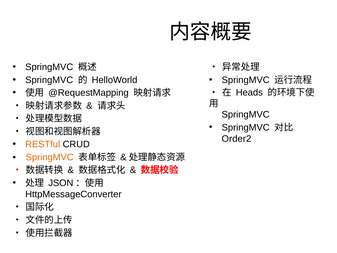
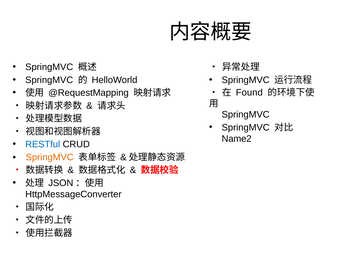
Heads: Heads -> Found
Order2: Order2 -> Name2
RESTful colour: orange -> blue
